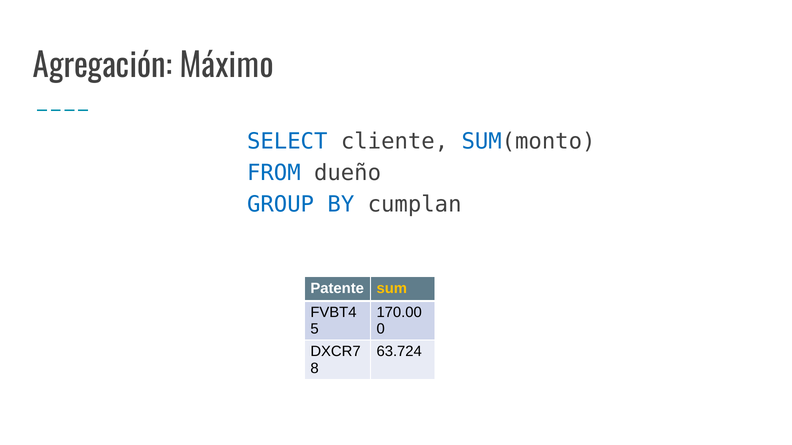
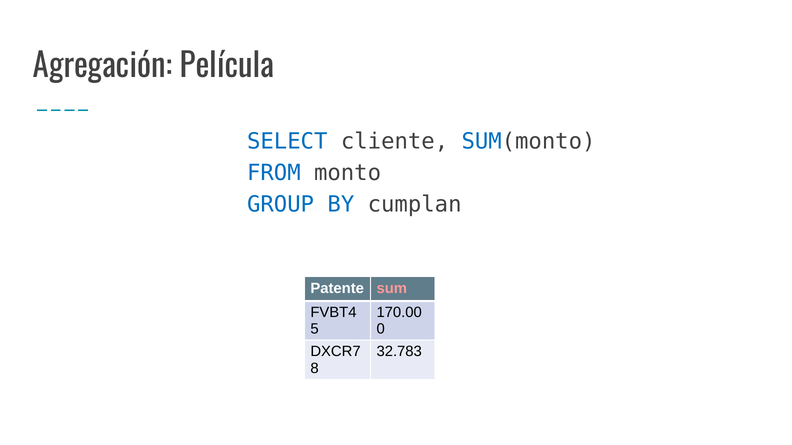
Máximo: Máximo -> Película
dueño: dueño -> monto
sum colour: yellow -> pink
63.724: 63.724 -> 32.783
